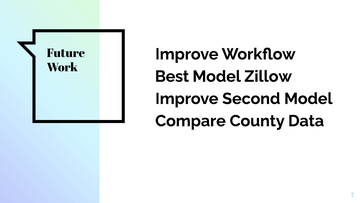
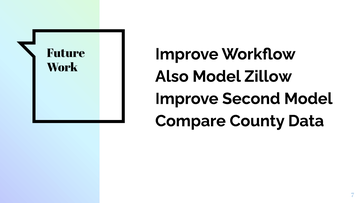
Best: Best -> Also
